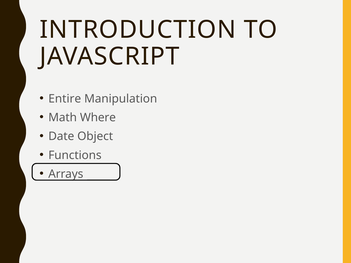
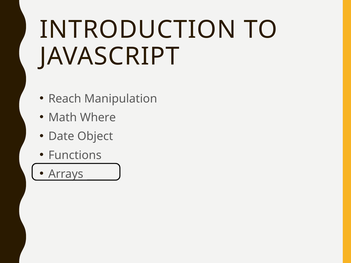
Entire: Entire -> Reach
